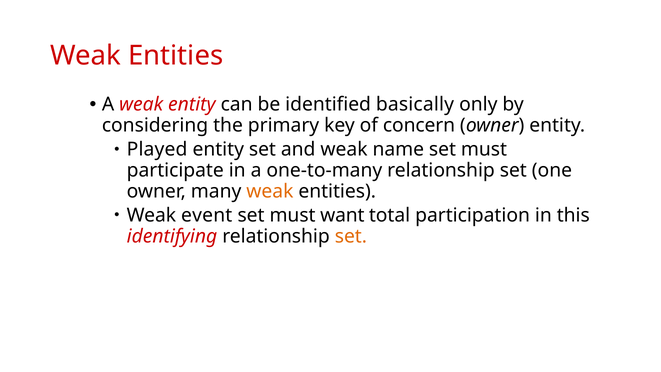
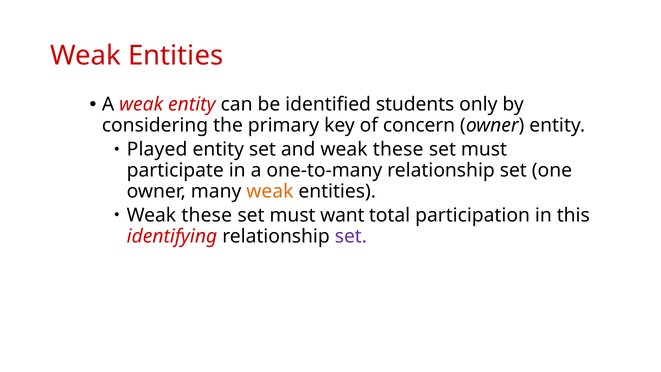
basically: basically -> students
and weak name: name -> these
event at (207, 215): event -> these
set at (351, 236) colour: orange -> purple
